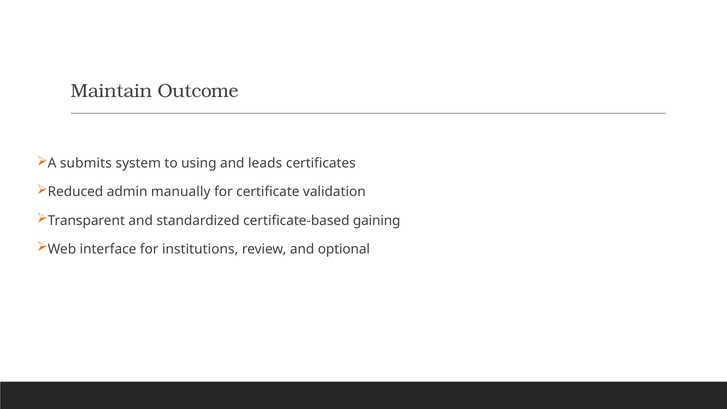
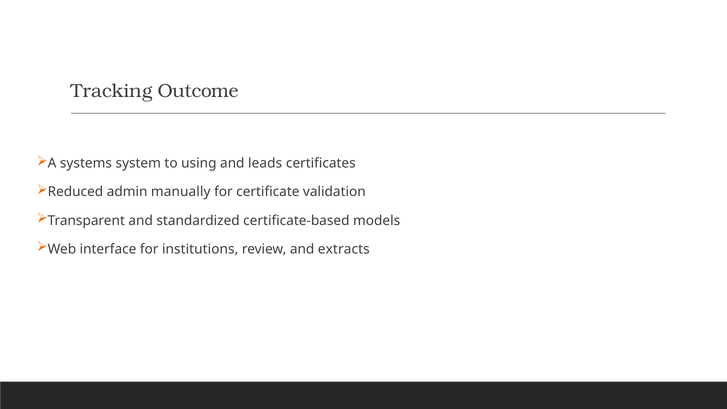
Maintain: Maintain -> Tracking
submits: submits -> systems
gaining: gaining -> models
optional: optional -> extracts
